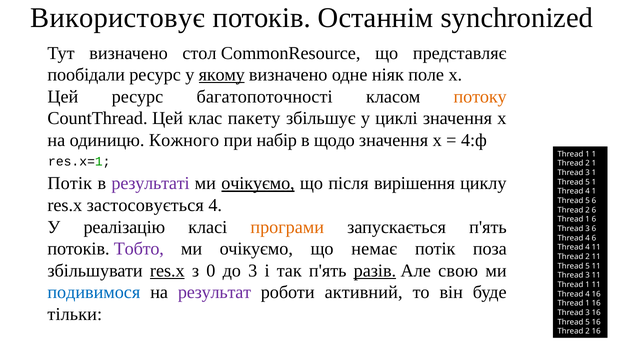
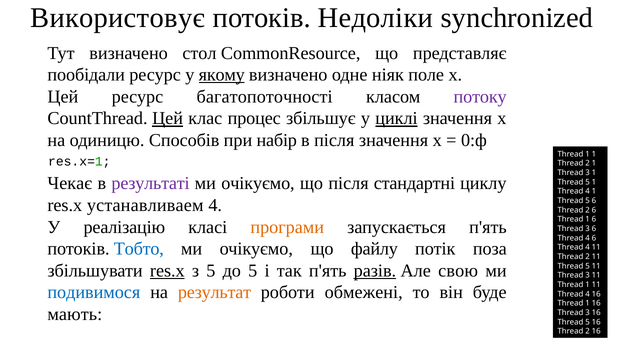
Останнім: Останнім -> Недоліки
потоку colour: orange -> purple
Цей at (168, 119) underline: none -> present
пакету: пакету -> процес
циклі underline: none -> present
Кожного: Кожного -> Способів
в щодо: щодо -> після
4:ф: 4:ф -> 0:ф
Потік at (70, 184): Потік -> Чекає
очікуємо at (258, 184) underline: present -> none
вирішення: вирішення -> стандартні
застосовується: застосовується -> устанавливаем
Тобто colour: purple -> blue
немає: немає -> файлу
з 0: 0 -> 5
до 3: 3 -> 5
результат colour: purple -> orange
активний: активний -> обмежені
тільки: тільки -> мають
